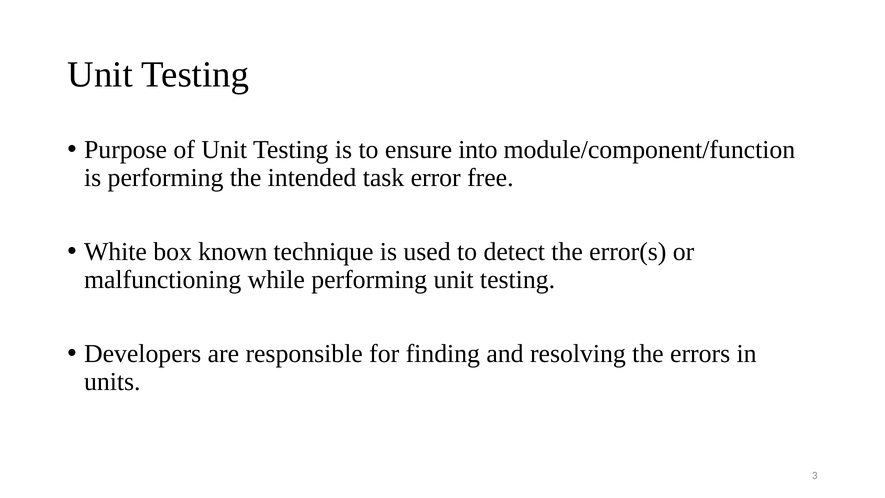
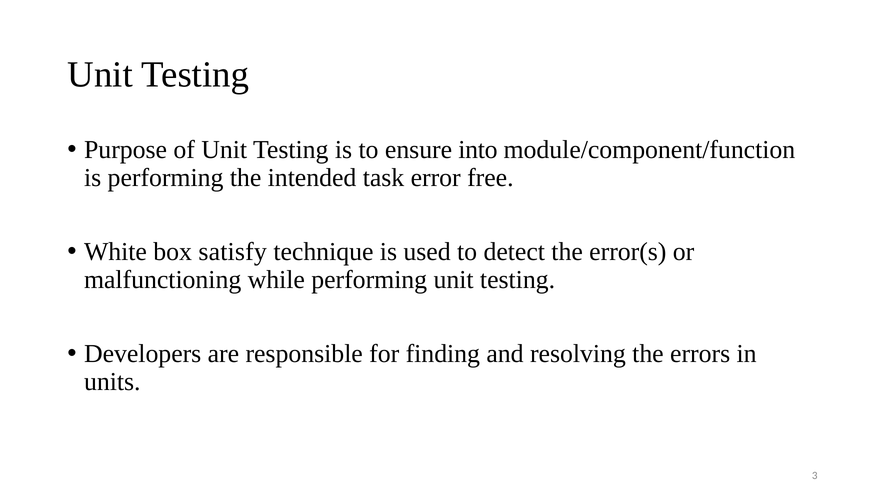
known: known -> satisfy
